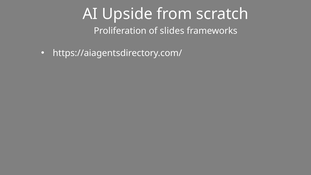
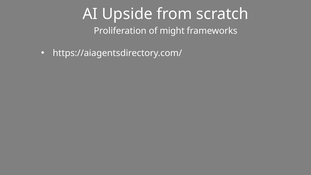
slides: slides -> might
